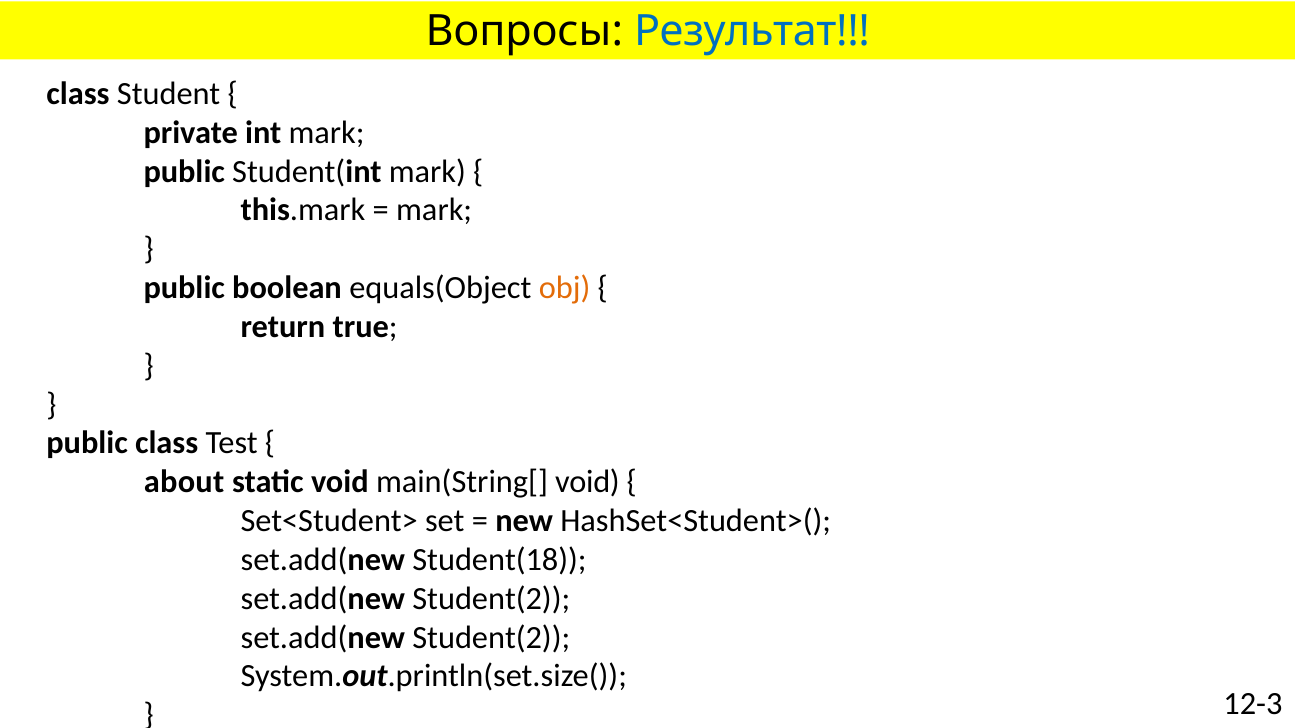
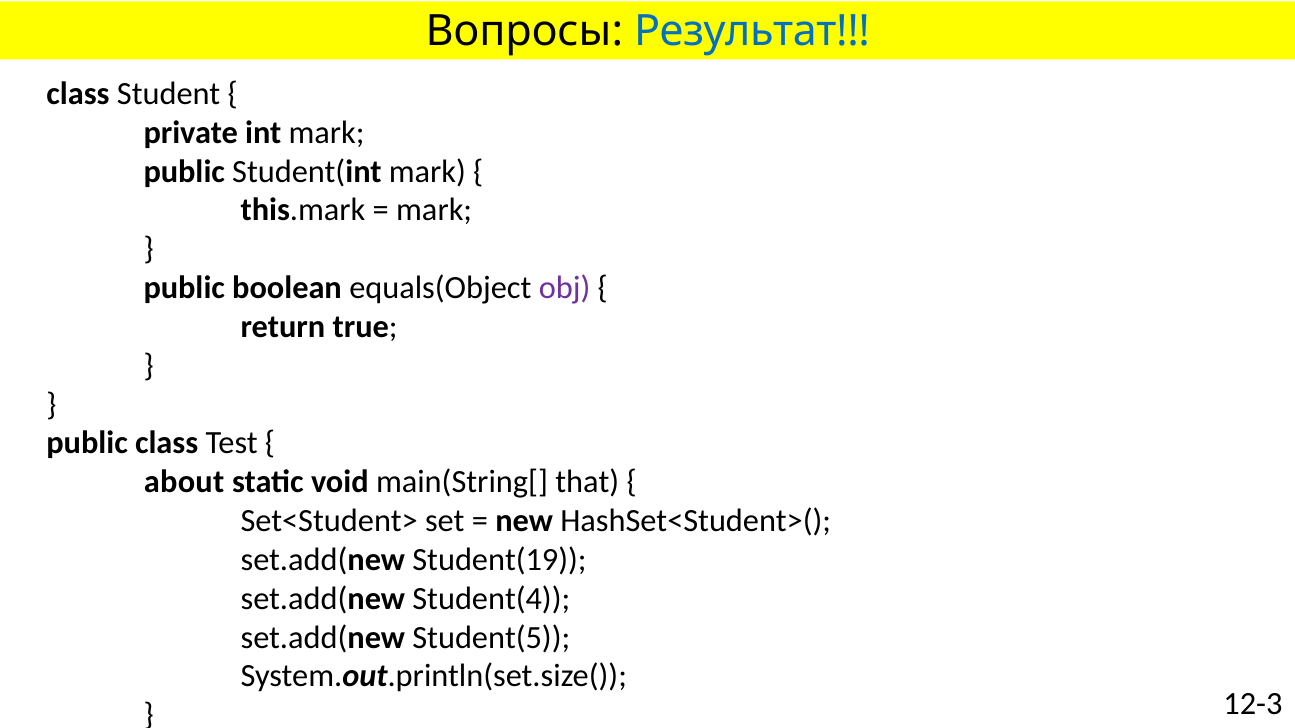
obj colour: orange -> purple
main(String[ void: void -> that
Student(18: Student(18 -> Student(19
Student(2 at (491, 599): Student(2 -> Student(4
Student(2 at (491, 638): Student(2 -> Student(5
